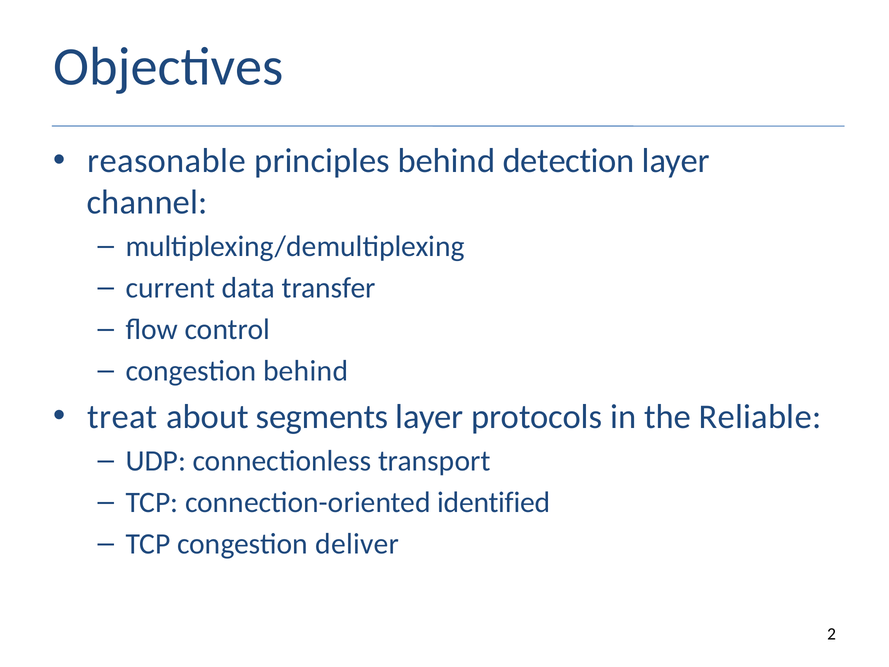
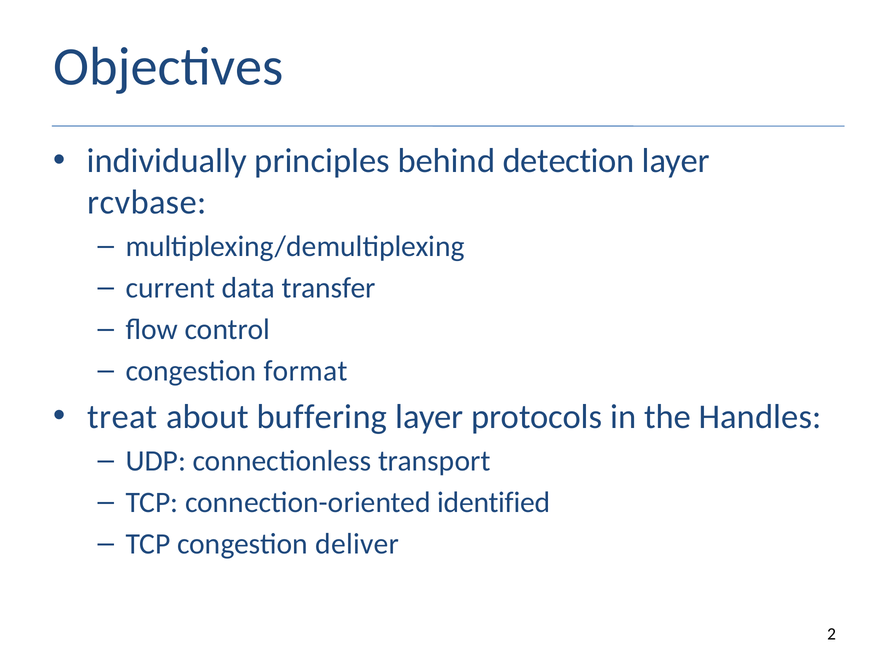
reasonable: reasonable -> individually
channel: channel -> rcvbase
congestion behind: behind -> format
segments: segments -> buffering
Reliable: Reliable -> Handles
